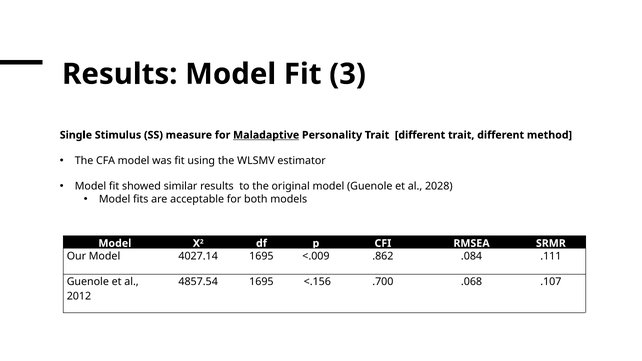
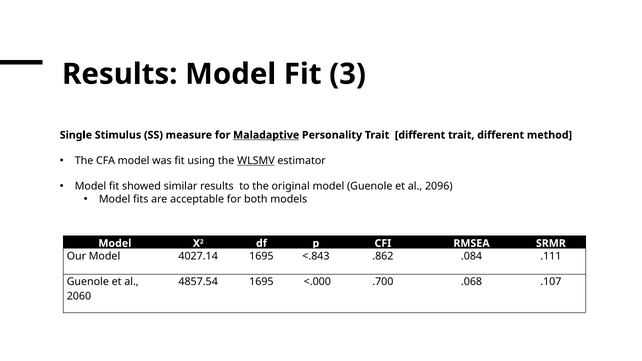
WLSMV underline: none -> present
2028: 2028 -> 2096
<.009: <.009 -> <.843
<.156: <.156 -> <.000
2012: 2012 -> 2060
